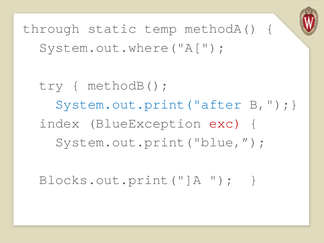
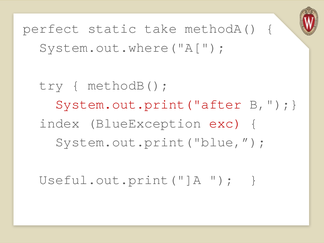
through: through -> perfect
temp: temp -> take
System.out.print("after colour: blue -> red
Blocks.out.print("]A: Blocks.out.print("]A -> Useful.out.print("]A
